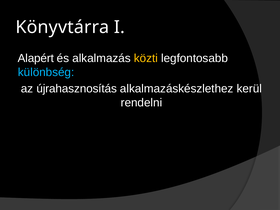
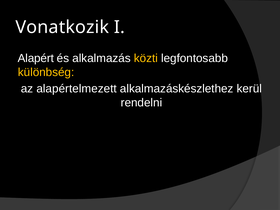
Könyvtárra: Könyvtárra -> Vonatkozik
különbség colour: light blue -> yellow
újrahasznosítás: újrahasznosítás -> alapértelmezett
